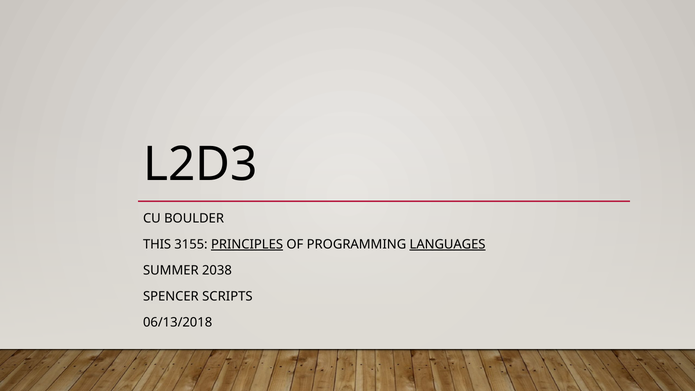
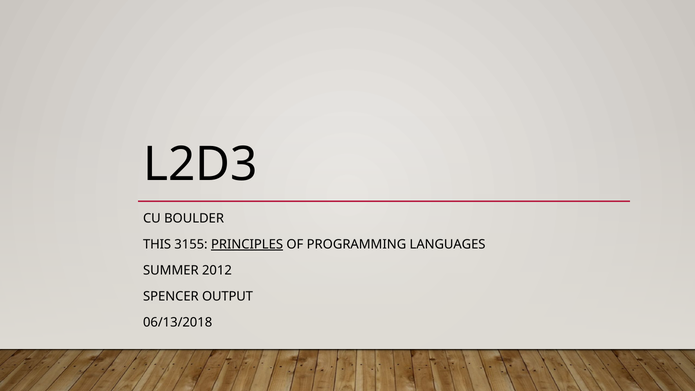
LANGUAGES underline: present -> none
2038: 2038 -> 2012
SCRIPTS: SCRIPTS -> OUTPUT
